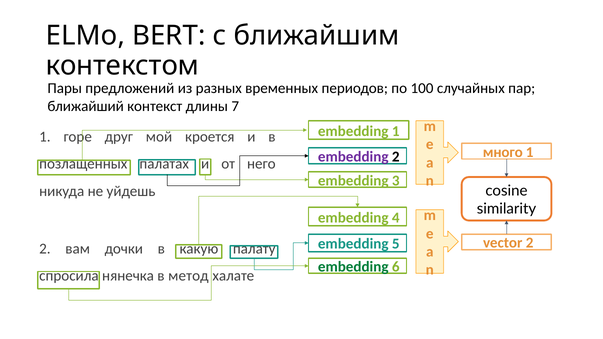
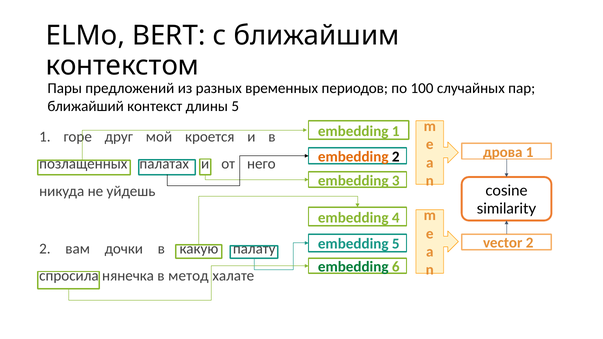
длины 7: 7 -> 5
много: много -> дрова
embedding at (353, 157) colour: purple -> orange
